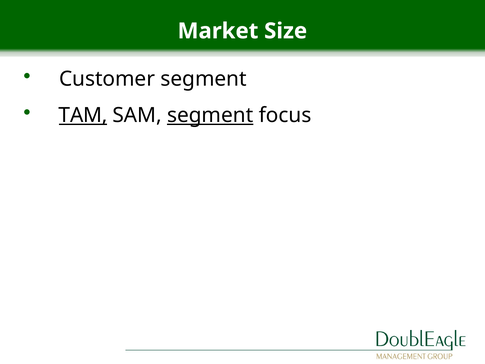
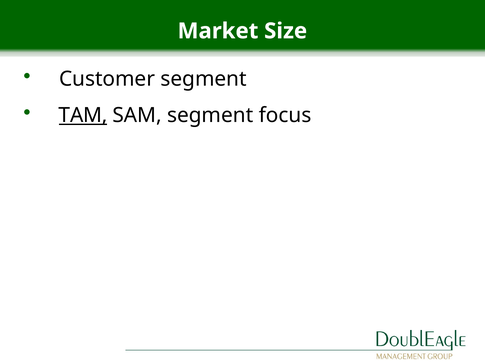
segment at (210, 115) underline: present -> none
